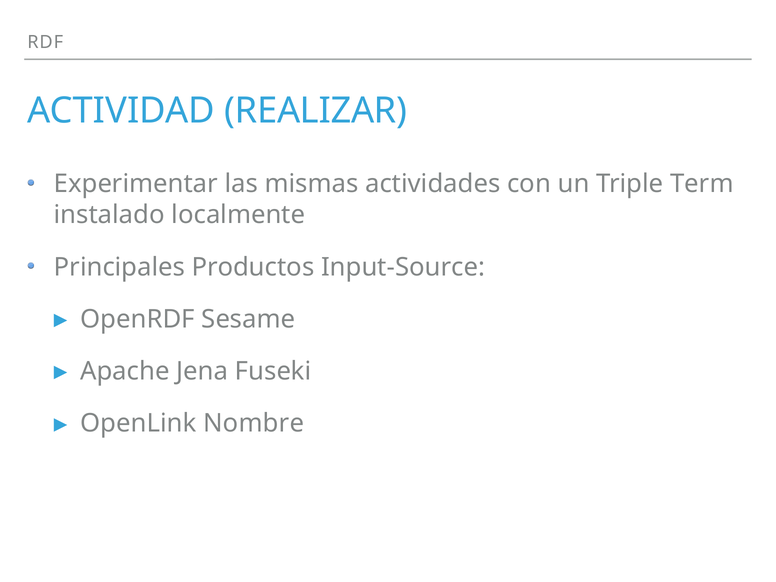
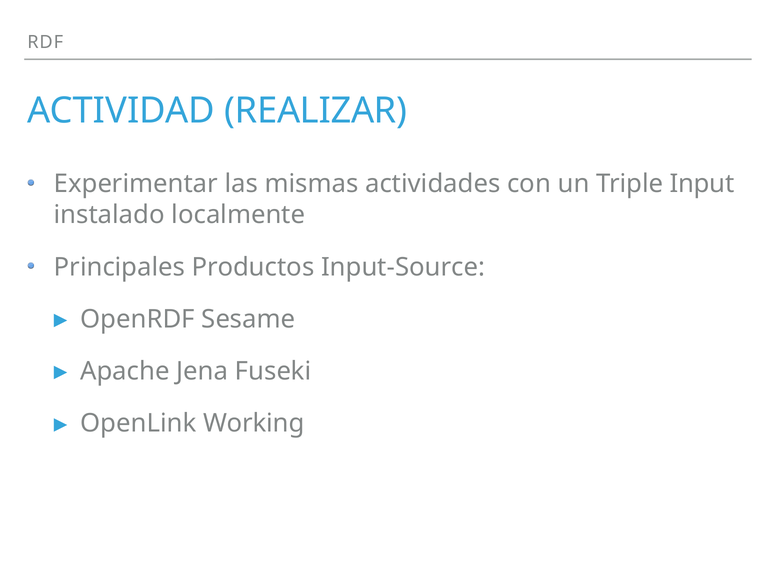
Term: Term -> Input
Nombre: Nombre -> Working
